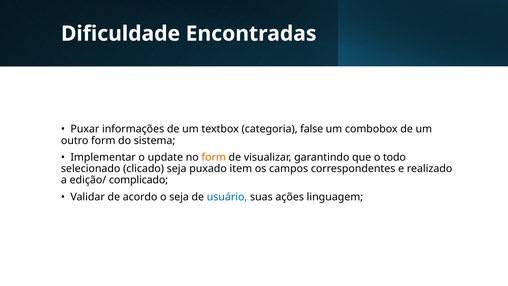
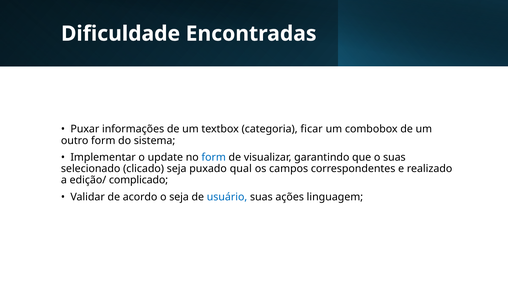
false: false -> ficar
form at (214, 157) colour: orange -> blue
o todo: todo -> suas
item: item -> qual
